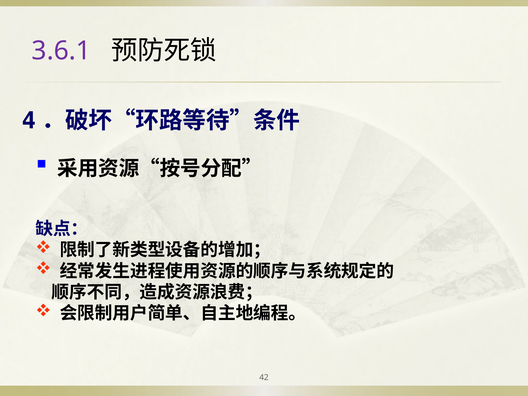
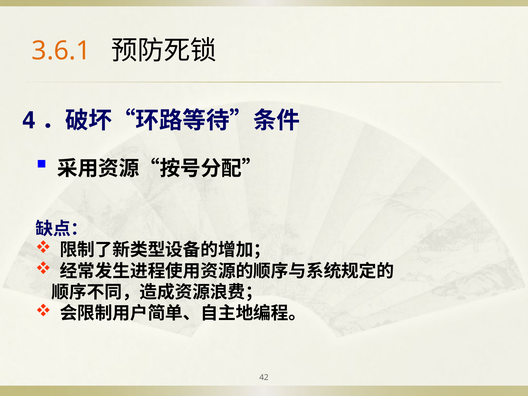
3.6.1 colour: purple -> orange
